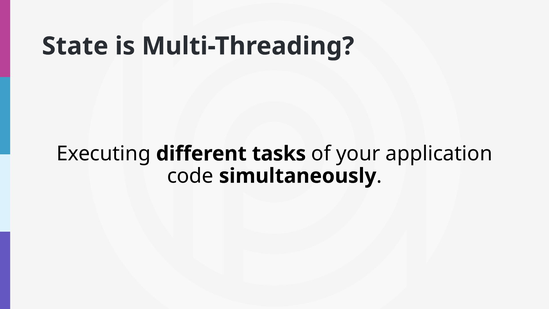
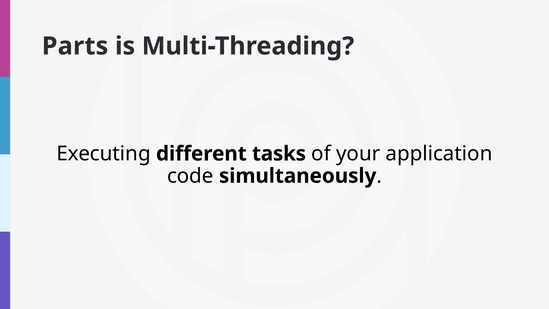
State: State -> Parts
